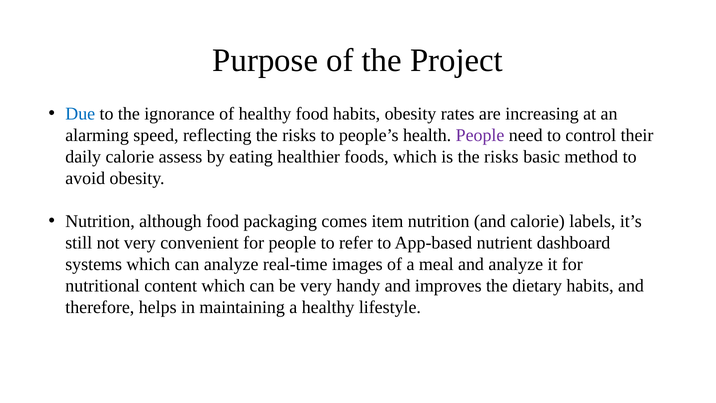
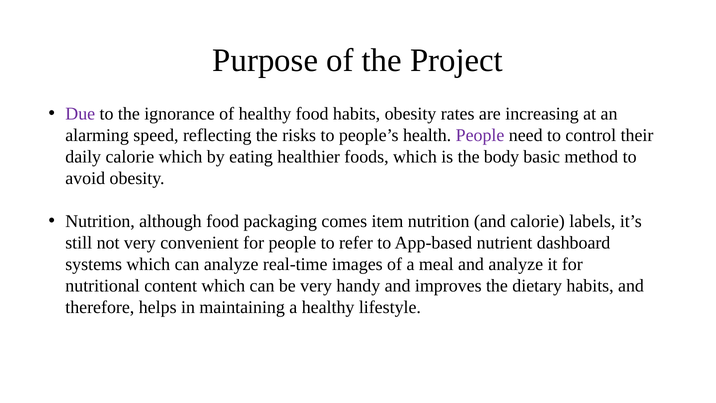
Due colour: blue -> purple
calorie assess: assess -> which
is the risks: risks -> body
